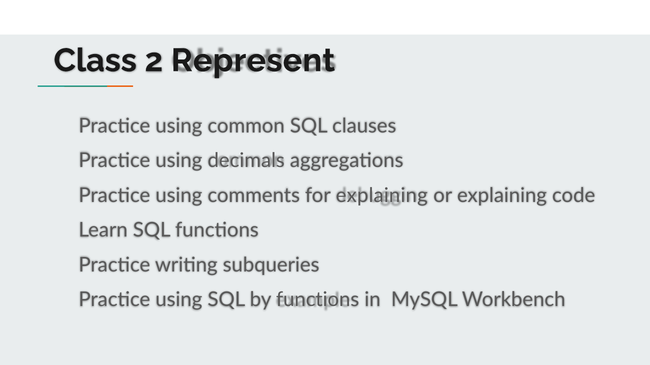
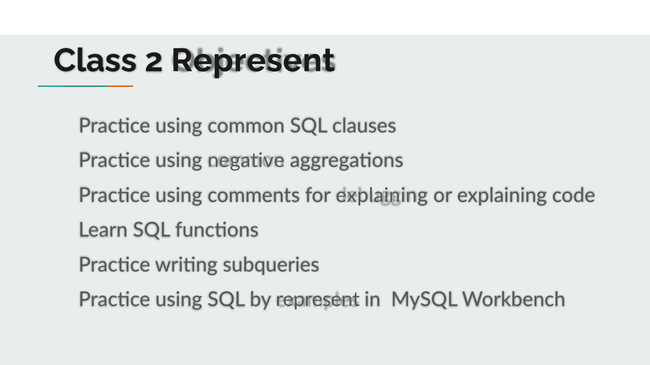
decimals: decimals -> negative
by functions: functions -> represent
